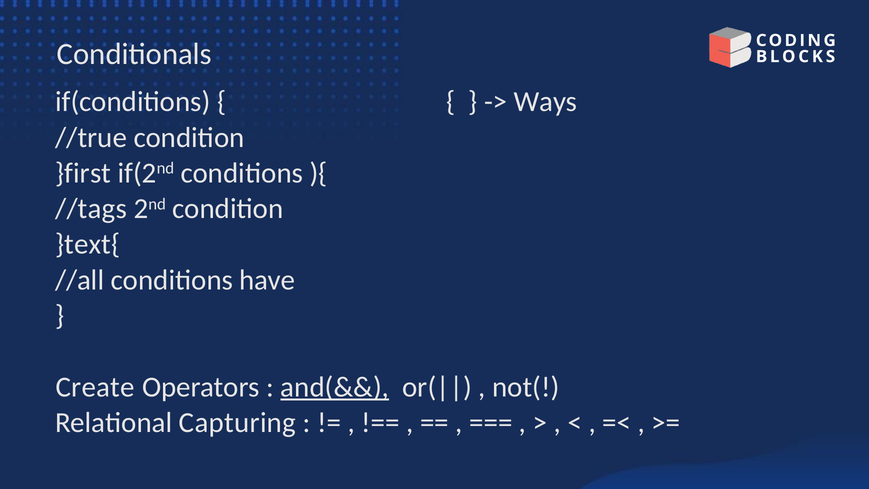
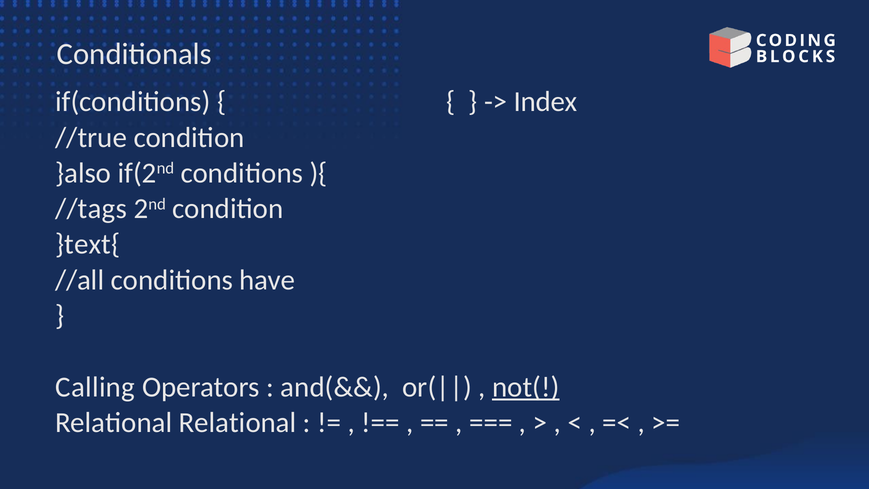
Ways: Ways -> Index
}first: }first -> }also
Create: Create -> Calling
and(&& underline: present -> none
not( underline: none -> present
Relational Capturing: Capturing -> Relational
